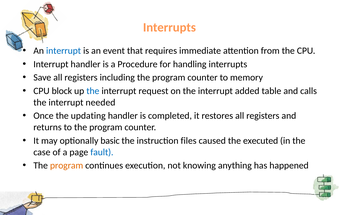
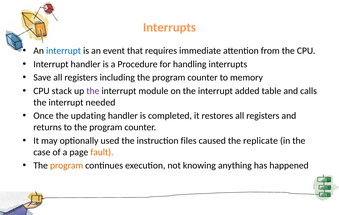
block: block -> stack
the at (93, 91) colour: blue -> purple
request: request -> module
basic: basic -> used
executed: executed -> replicate
fault colour: blue -> orange
